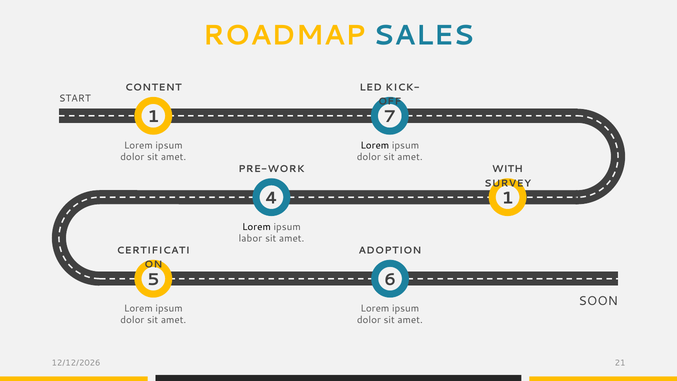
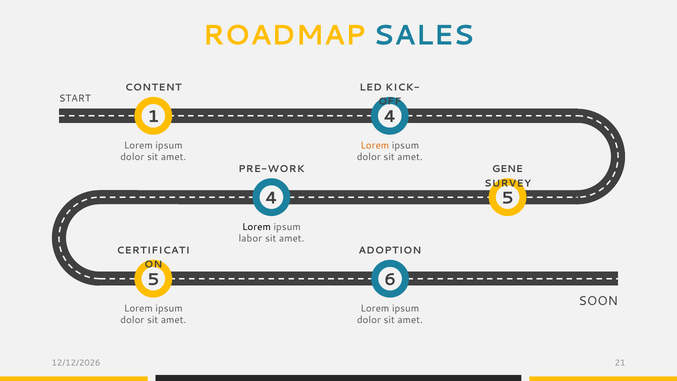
1 7: 7 -> 4
Lorem at (375, 146) colour: black -> orange
WITH: WITH -> GENE
4 1: 1 -> 5
